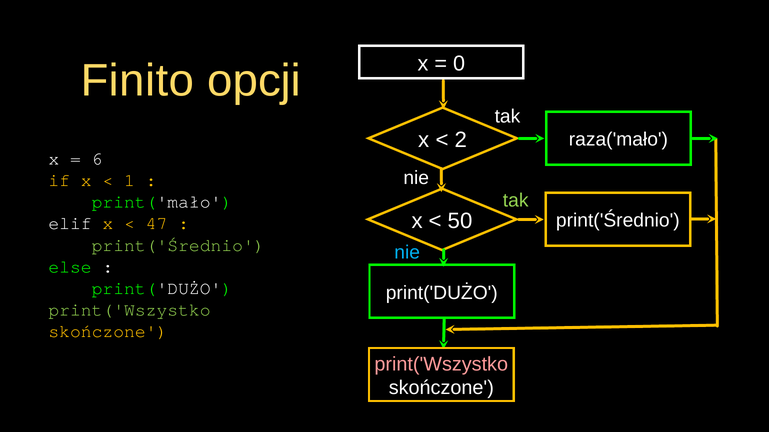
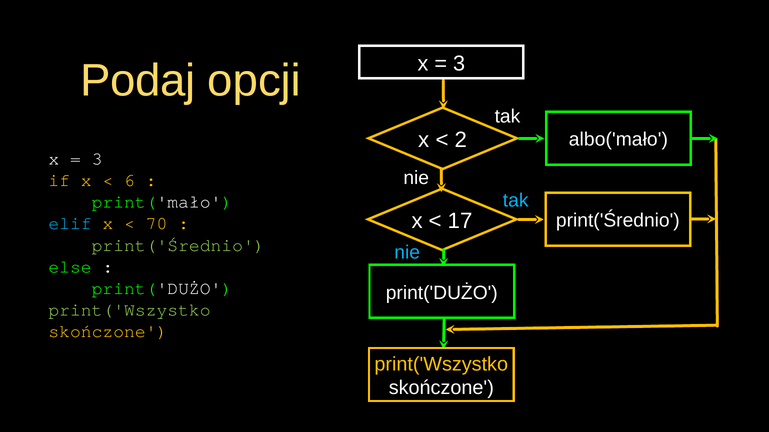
0 at (459, 64): 0 -> 3
Finito: Finito -> Podaj
raza('mało: raza('mało -> albo('mało
6 at (97, 159): 6 -> 3
1: 1 -> 6
tak at (516, 201) colour: light green -> light blue
50: 50 -> 17
elif colour: white -> light blue
47: 47 -> 70
print('Wszystko at (441, 365) colour: pink -> yellow
